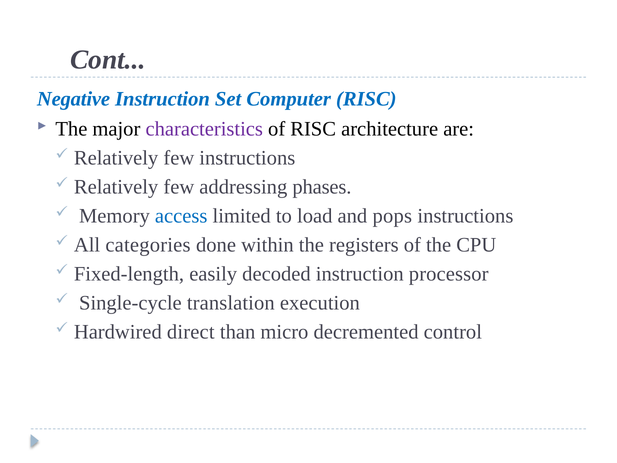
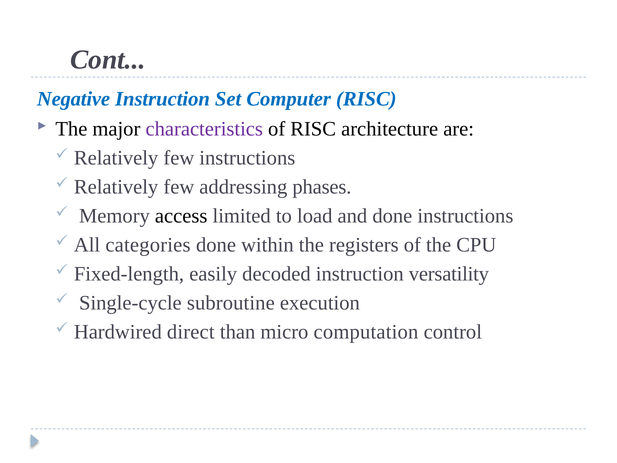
access colour: blue -> black
and pops: pops -> done
processor: processor -> versatility
translation: translation -> subroutine
decremented: decremented -> computation
